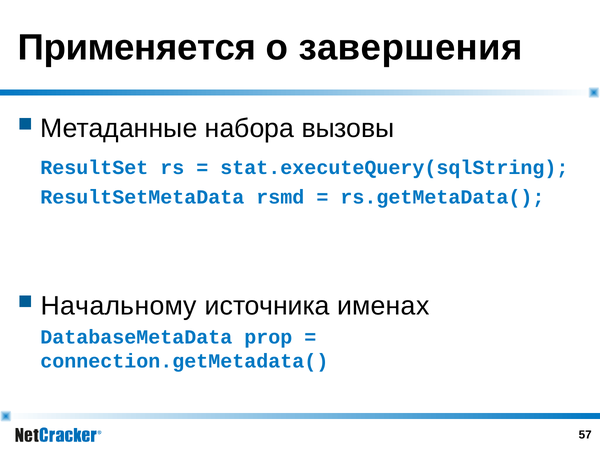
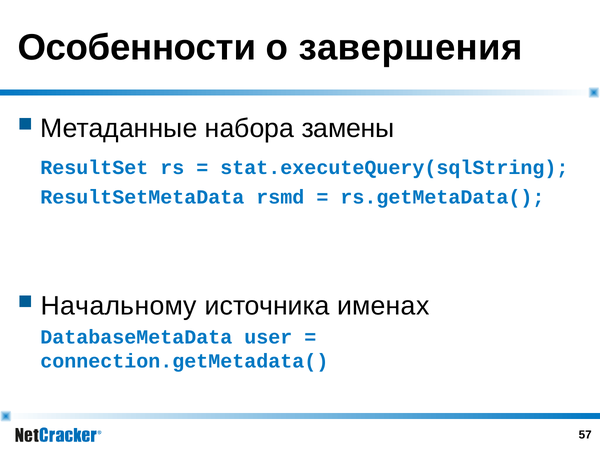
Применяется: Применяется -> Особенности
вызовы: вызовы -> замены
prop: prop -> user
